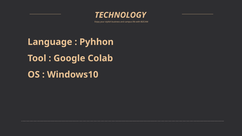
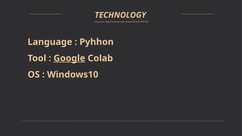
Google underline: none -> present
